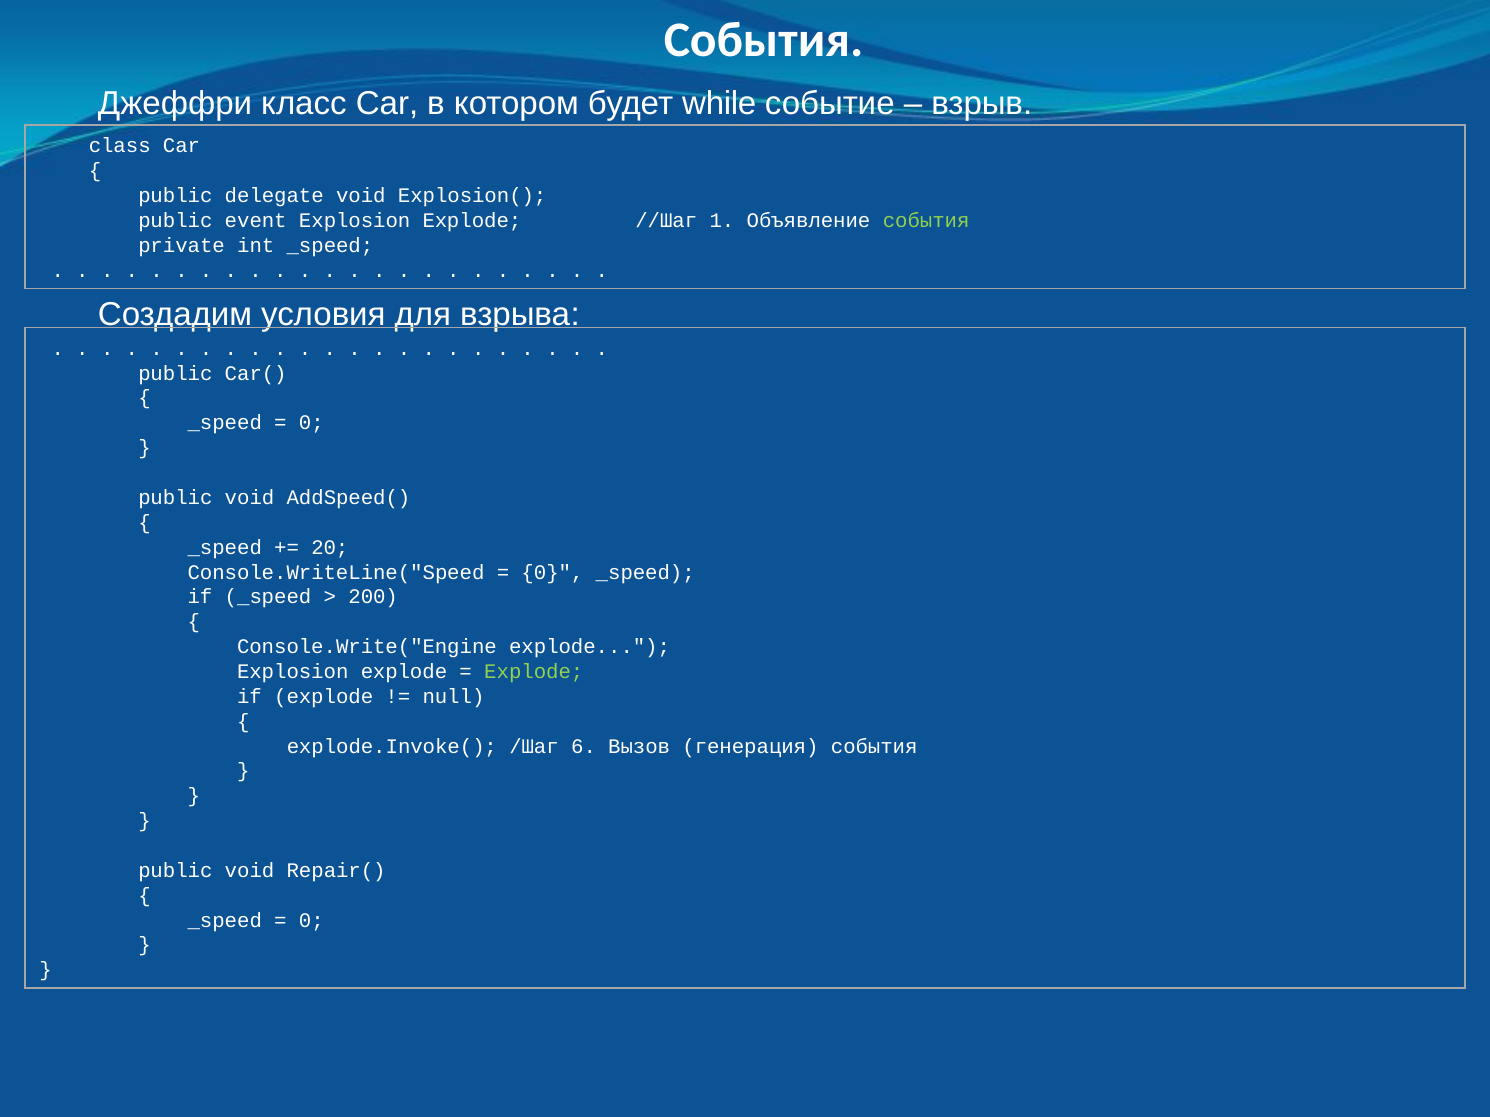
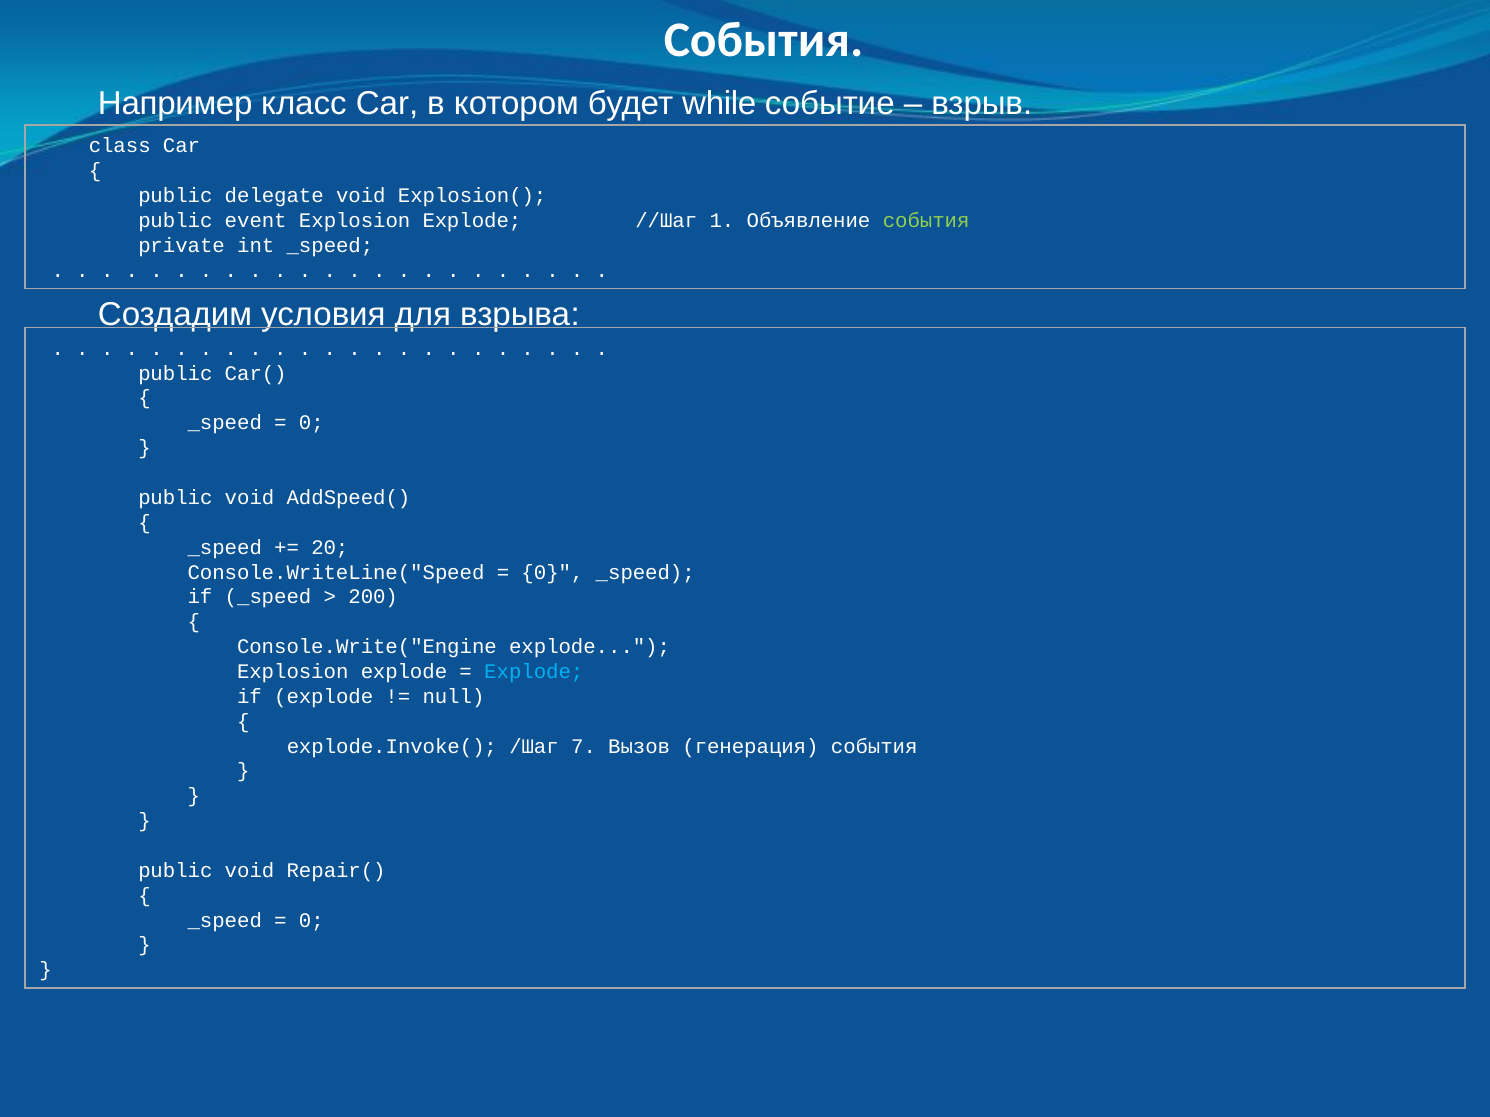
Джеффри: Джеффри -> Например
Explode at (534, 672) colour: light green -> light blue
6: 6 -> 7
